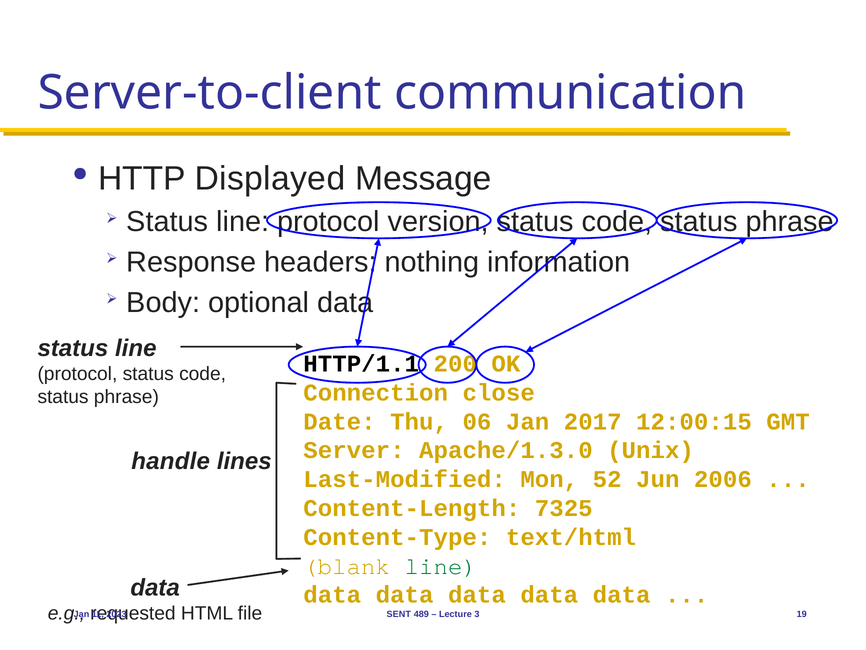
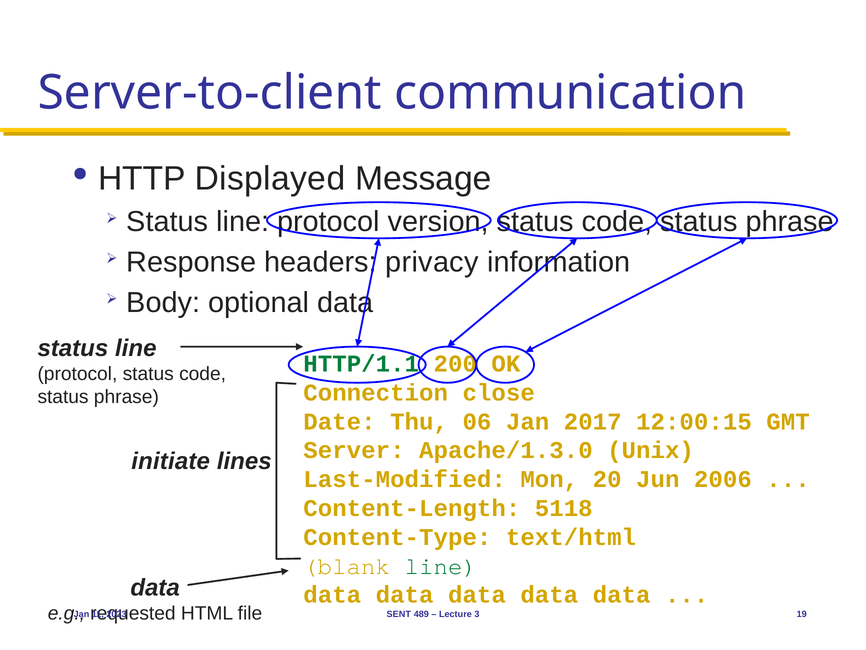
nothing: nothing -> privacy
HTTP/1.1 colour: black -> green
handle: handle -> initiate
52: 52 -> 20
7325: 7325 -> 5118
